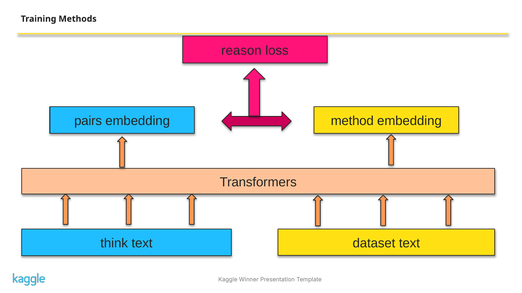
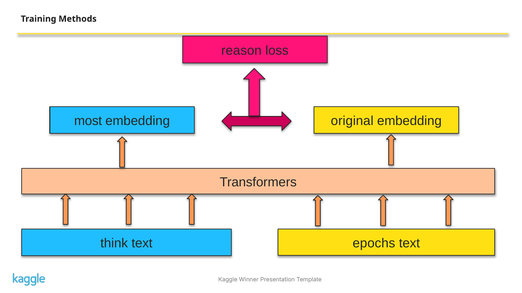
pairs: pairs -> most
method: method -> original
dataset: dataset -> epochs
